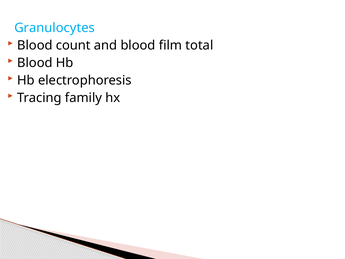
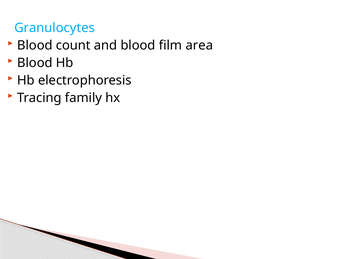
total: total -> area
